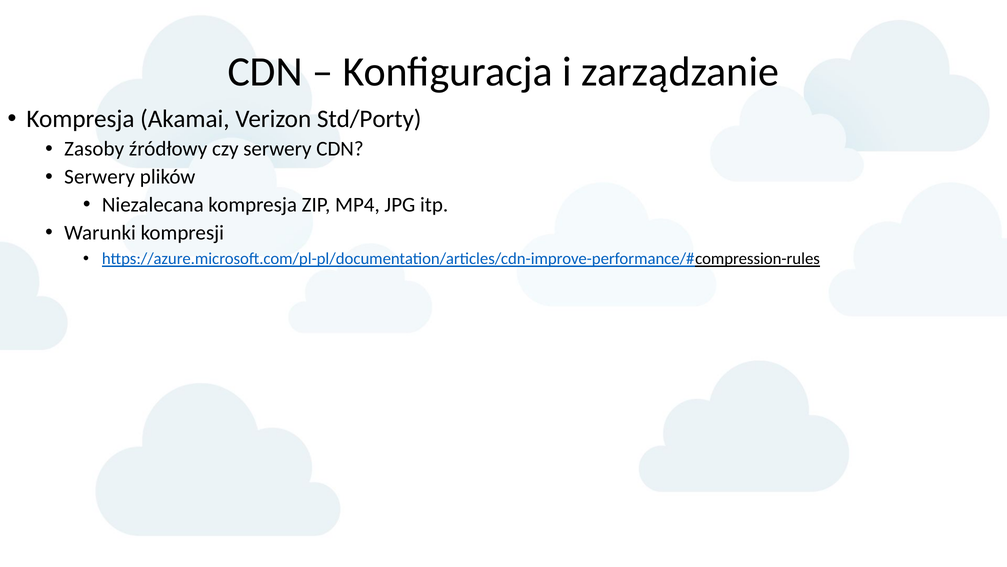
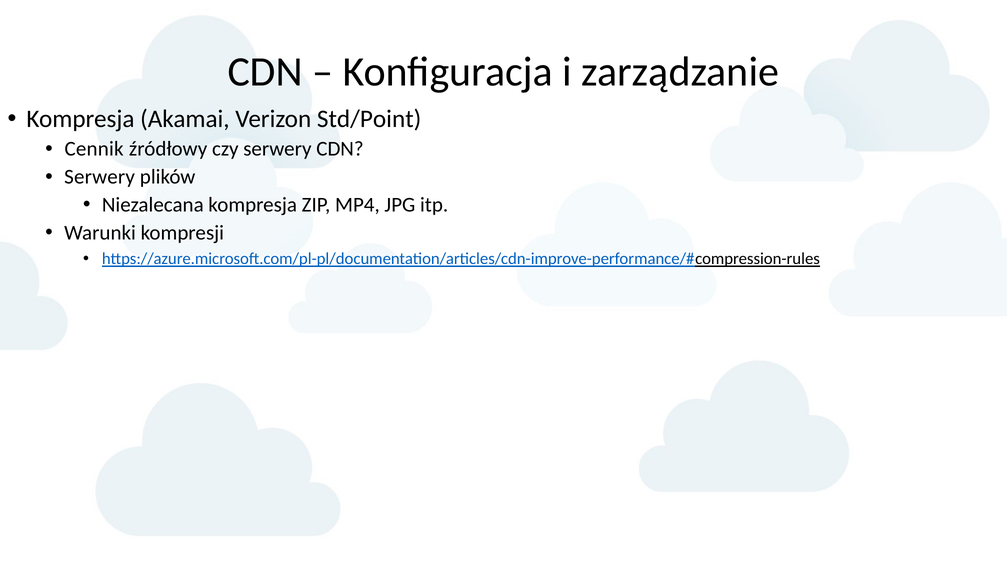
Std/Porty: Std/Porty -> Std/Point
Zasoby: Zasoby -> Cennik
